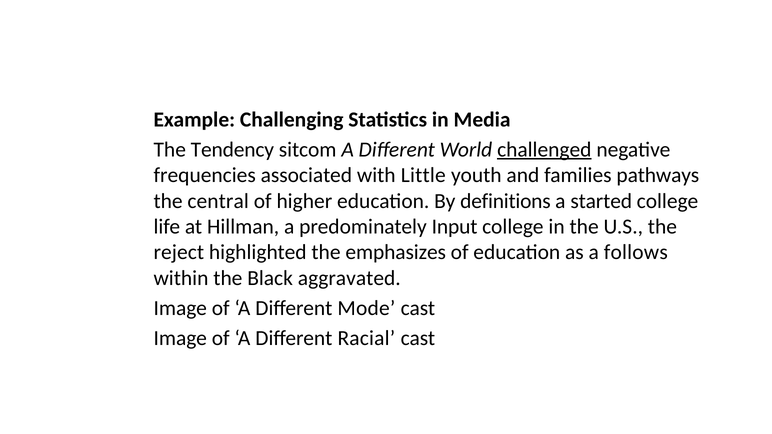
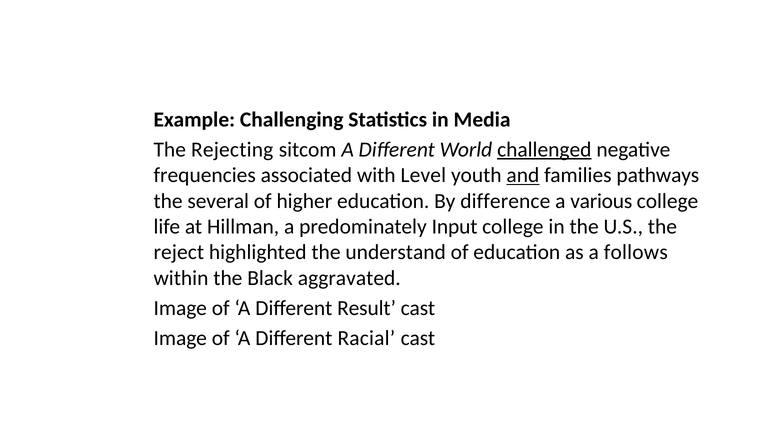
Tendency: Tendency -> Rejecting
Little: Little -> Level
and underline: none -> present
central: central -> several
definitions: definitions -> difference
started: started -> various
emphasizes: emphasizes -> understand
Mode: Mode -> Result
